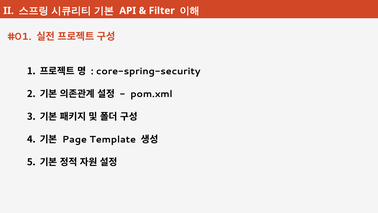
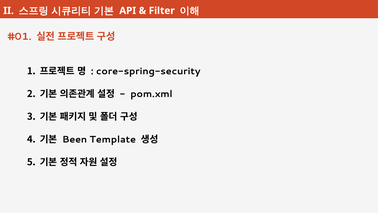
Page: Page -> Been
